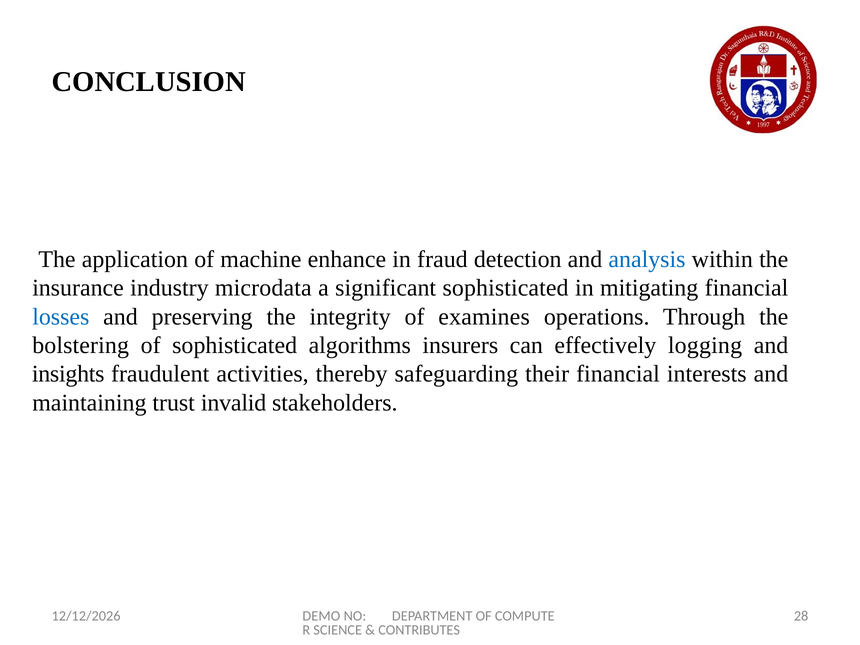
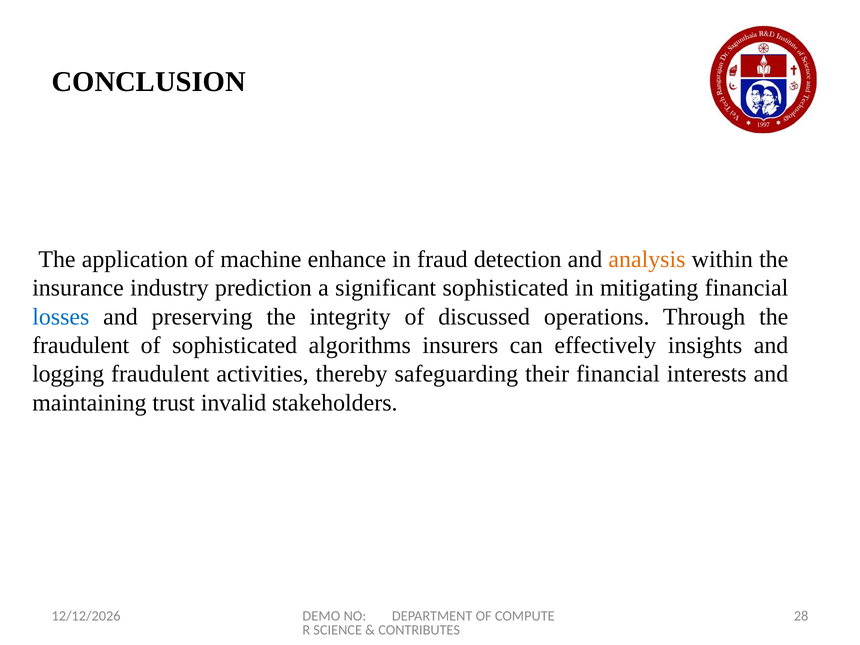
analysis colour: blue -> orange
microdata: microdata -> prediction
examines: examines -> discussed
bolstering at (81, 345): bolstering -> fraudulent
logging: logging -> insights
insights: insights -> logging
